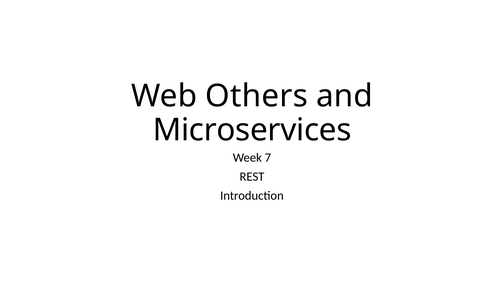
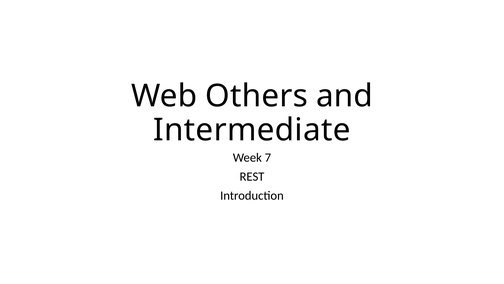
Microservices: Microservices -> Intermediate
